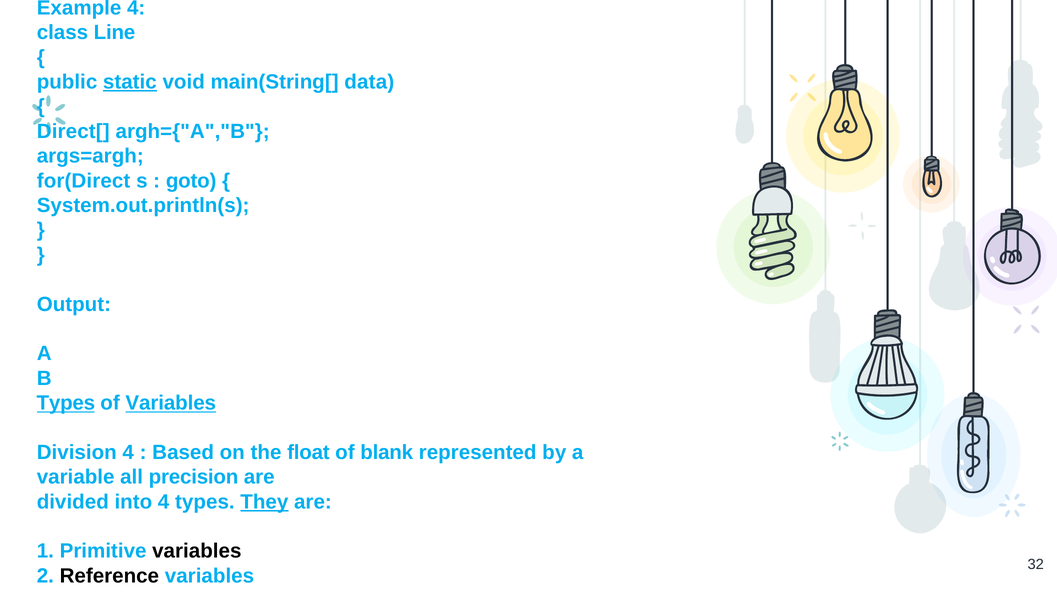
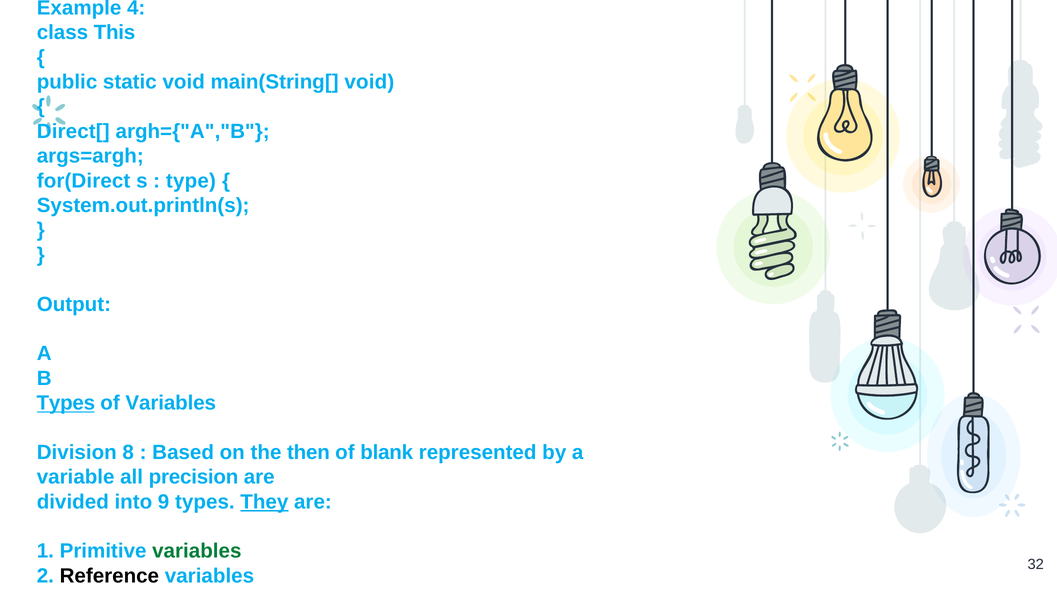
Line: Line -> This
static underline: present -> none
main(String[ data: data -> void
goto: goto -> type
Variables at (171, 403) underline: present -> none
Division 4: 4 -> 8
float: float -> then
into 4: 4 -> 9
variables at (197, 551) colour: black -> green
